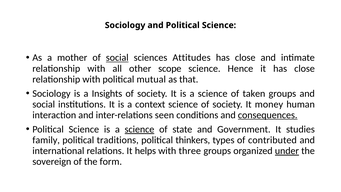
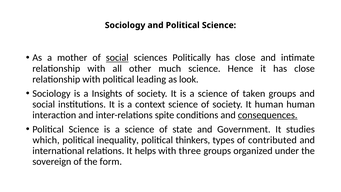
Attitudes: Attitudes -> Politically
scope: scope -> much
mutual: mutual -> leading
that: that -> look
It money: money -> human
seen: seen -> spite
science at (139, 129) underline: present -> none
family: family -> which
traditions: traditions -> inequality
under underline: present -> none
